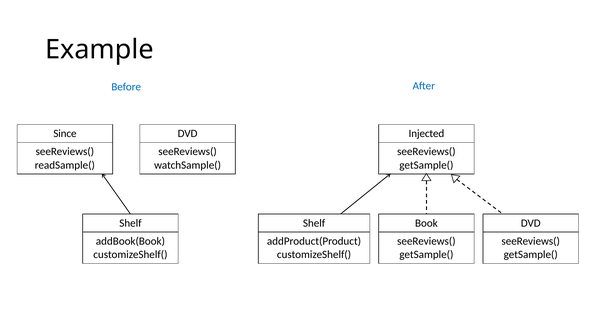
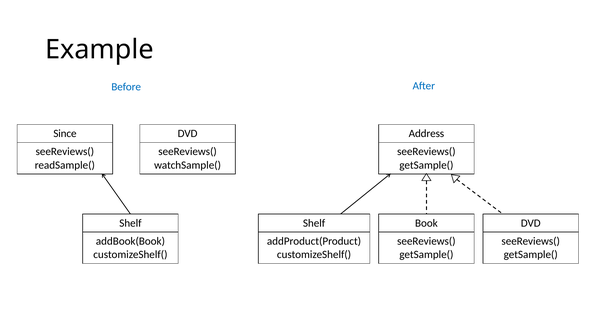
Injected: Injected -> Address
